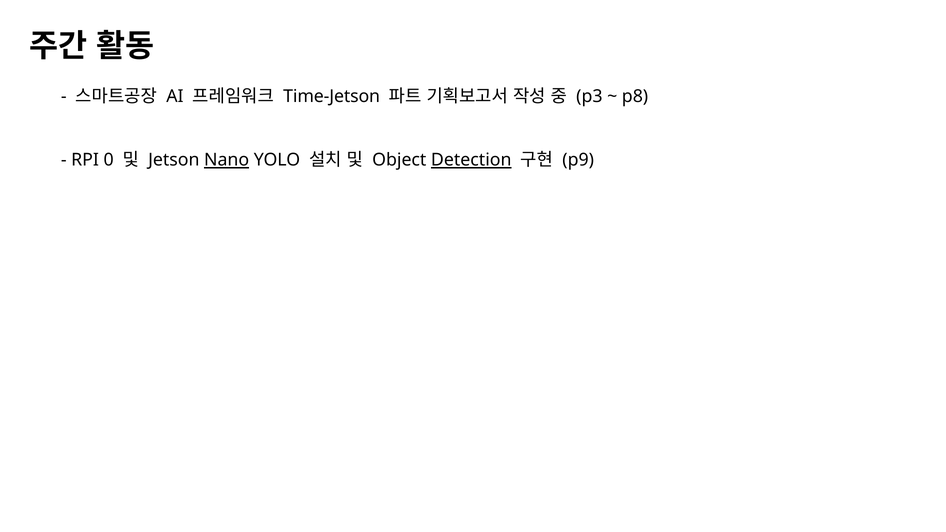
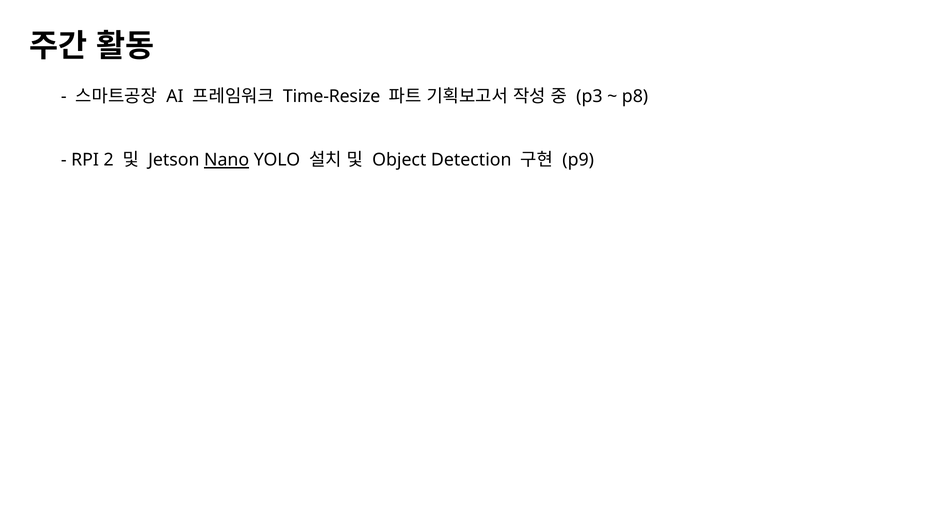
Time-Jetson: Time-Jetson -> Time-Resize
0: 0 -> 2
Detection underline: present -> none
